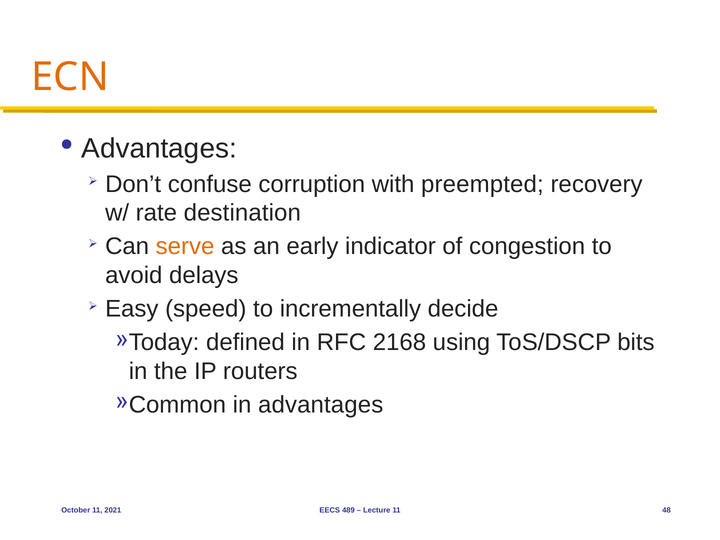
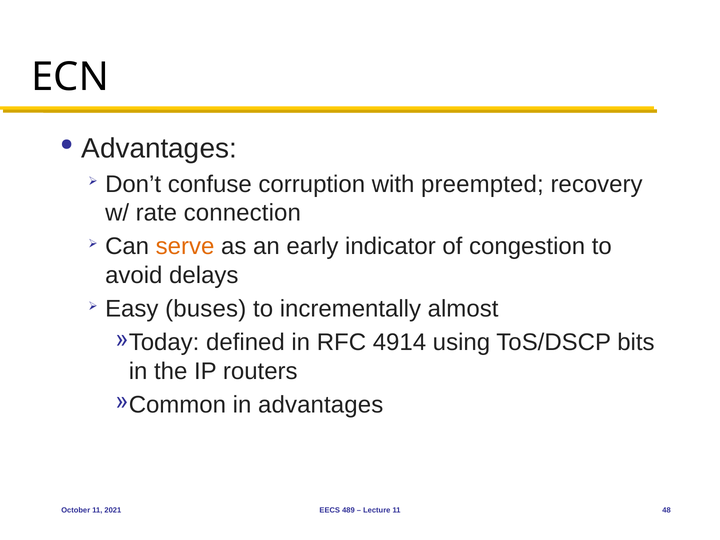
ECN colour: orange -> black
destination: destination -> connection
speed: speed -> buses
decide: decide -> almost
2168: 2168 -> 4914
